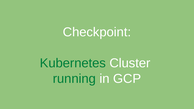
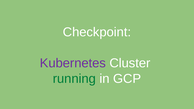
Kubernetes colour: green -> purple
